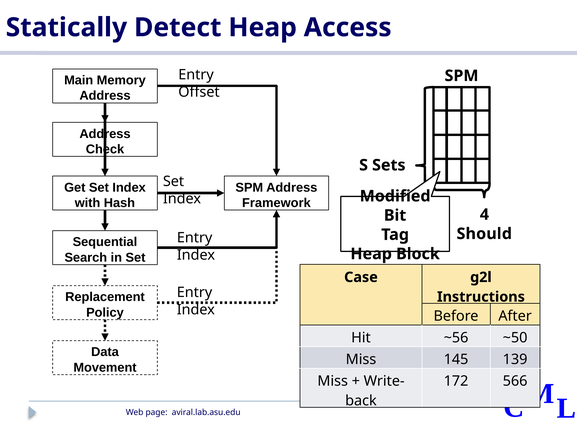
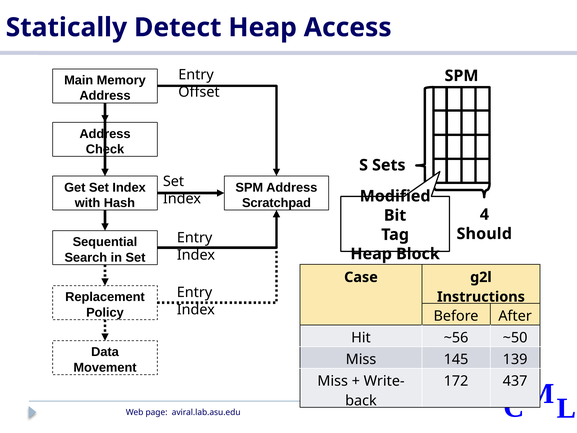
Framework: Framework -> Scratchpad
566: 566 -> 437
